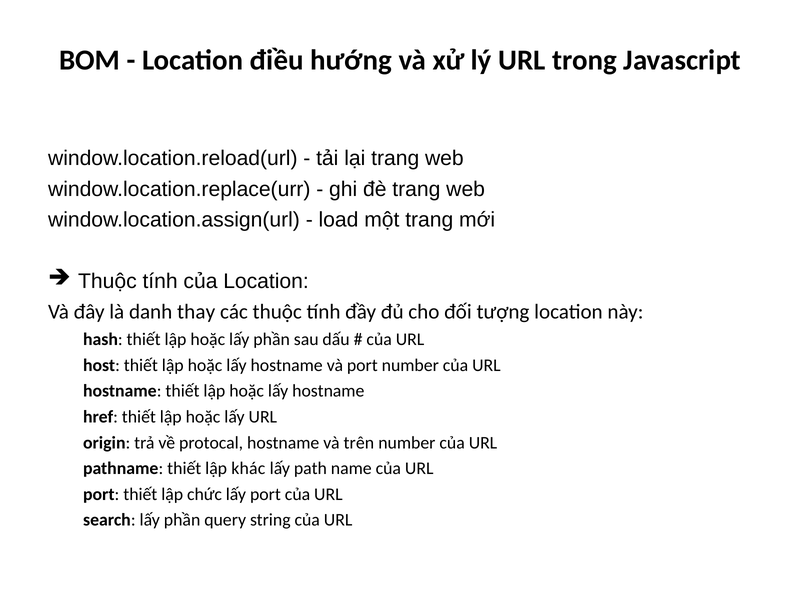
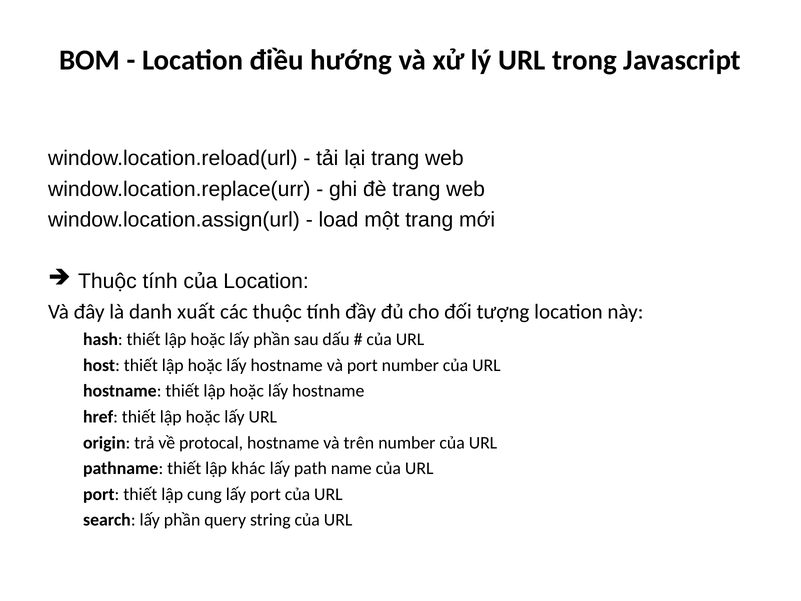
thay: thay -> xuất
chức: chức -> cung
